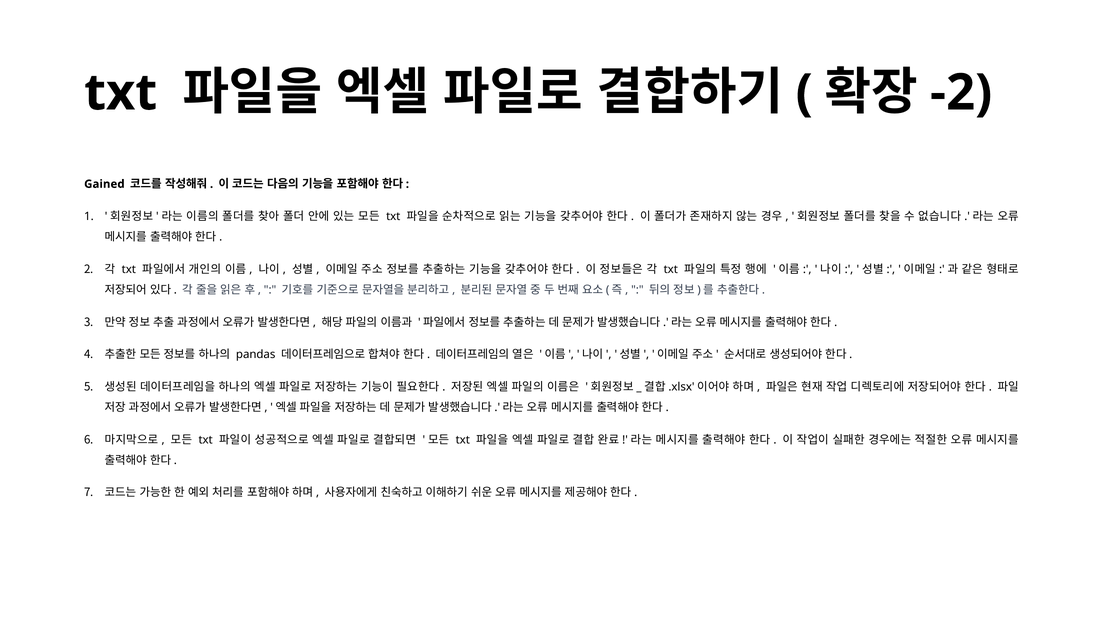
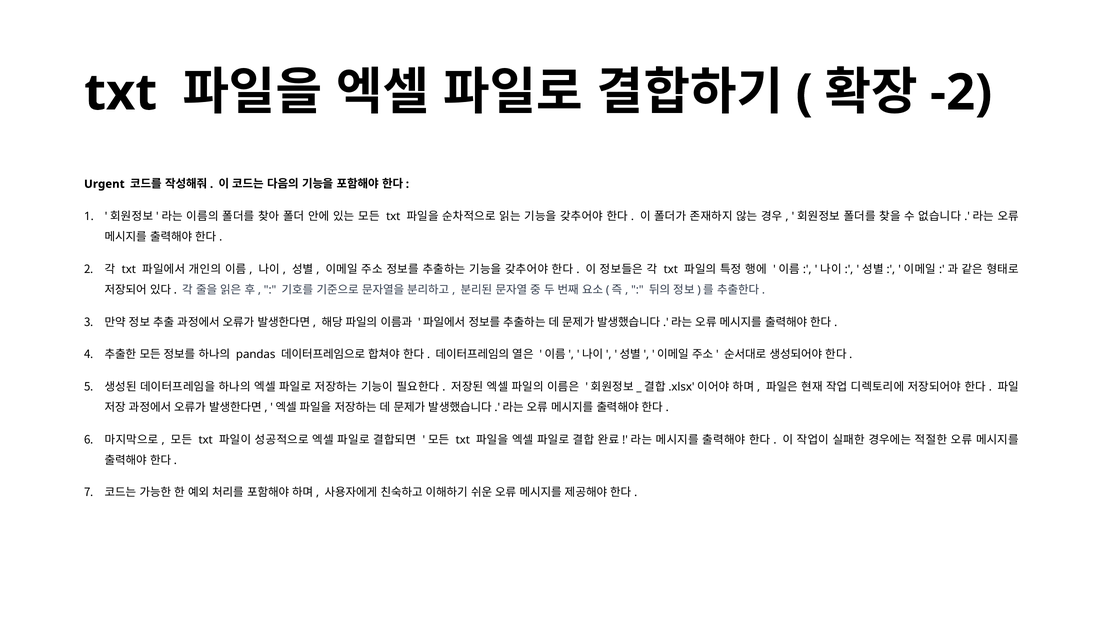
Gained: Gained -> Urgent
